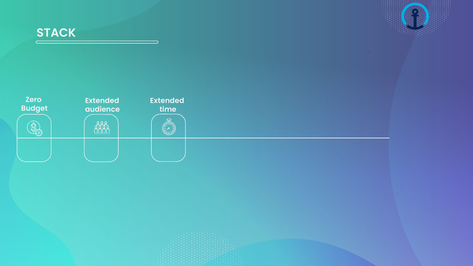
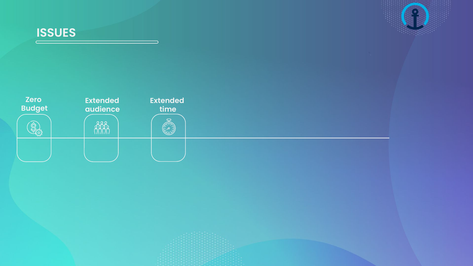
STACK: STACK -> ISSUES
